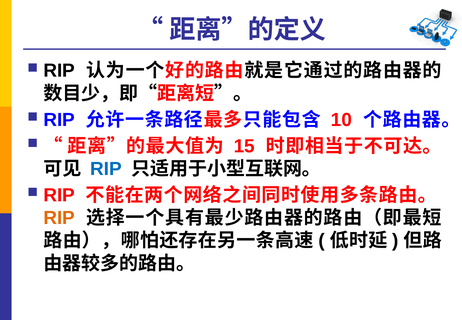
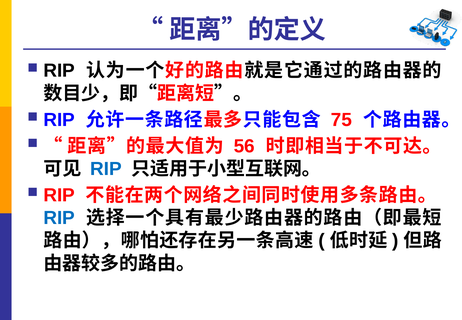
10: 10 -> 75
15: 15 -> 56
RIP at (59, 218) colour: orange -> blue
